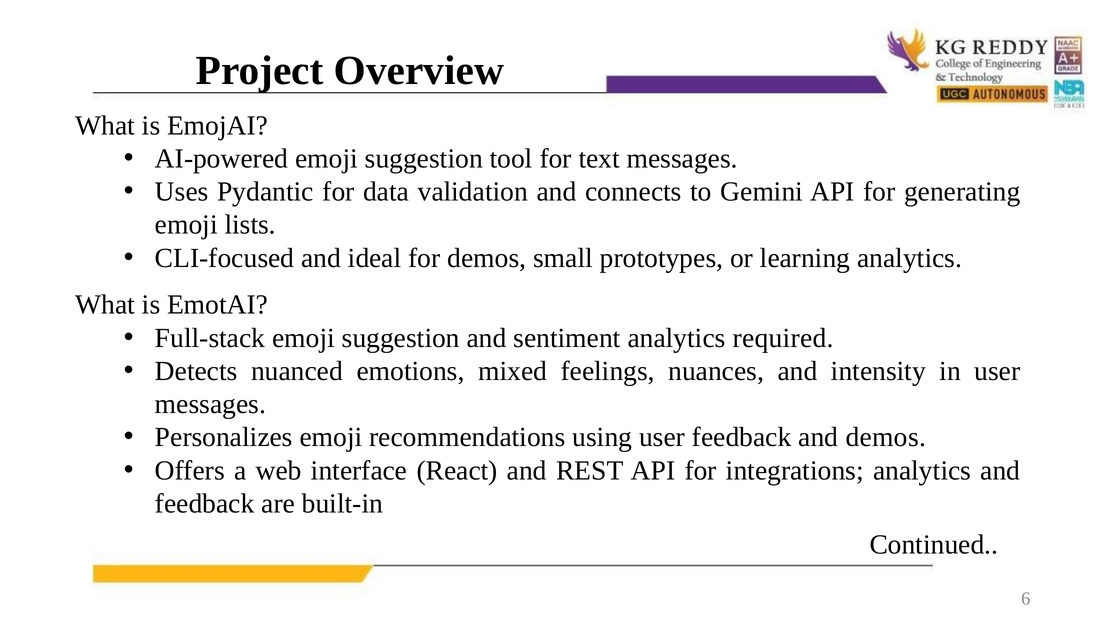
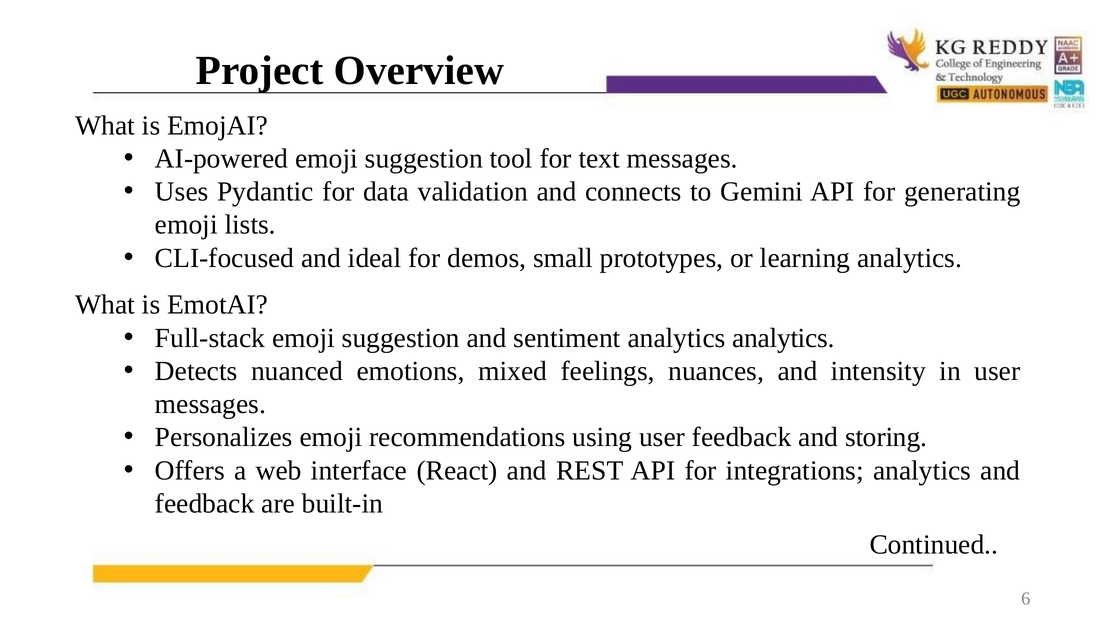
analytics required: required -> analytics
and demos: demos -> storing
